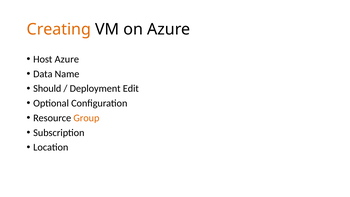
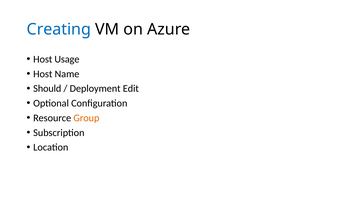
Creating colour: orange -> blue
Host Azure: Azure -> Usage
Data at (43, 74): Data -> Host
